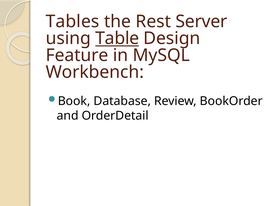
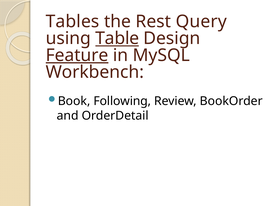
Server: Server -> Query
Feature underline: none -> present
Database: Database -> Following
